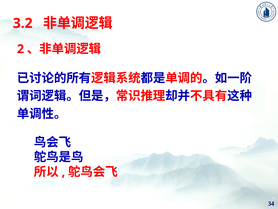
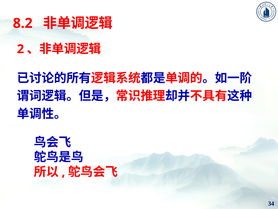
3.2: 3.2 -> 8.2
